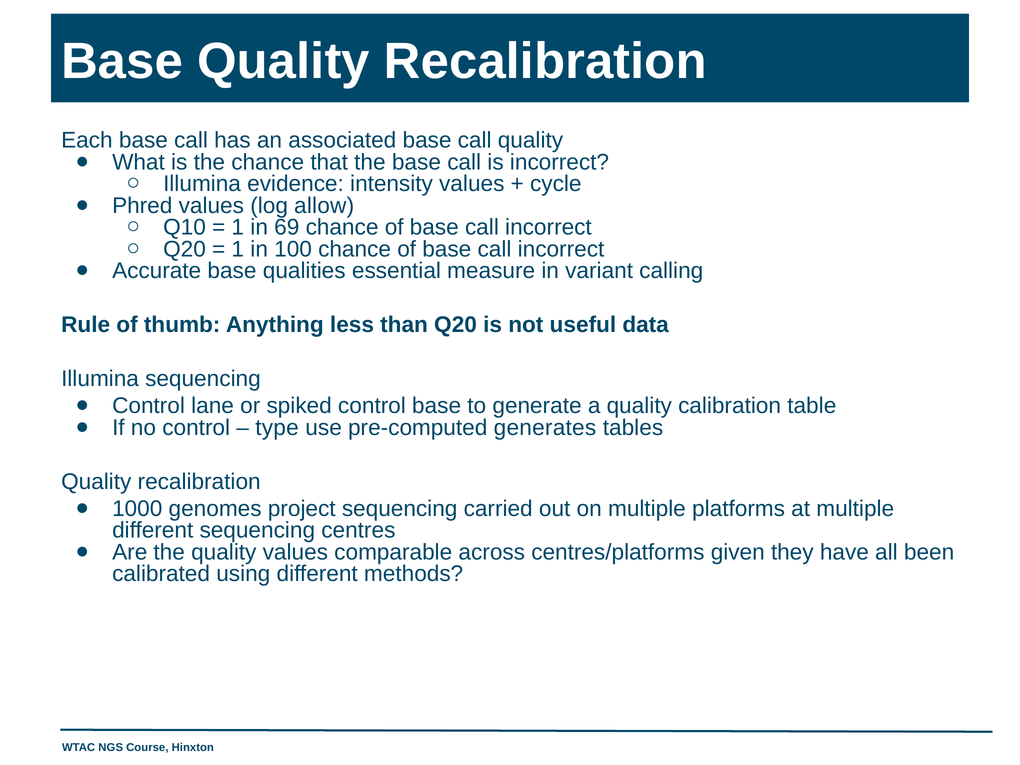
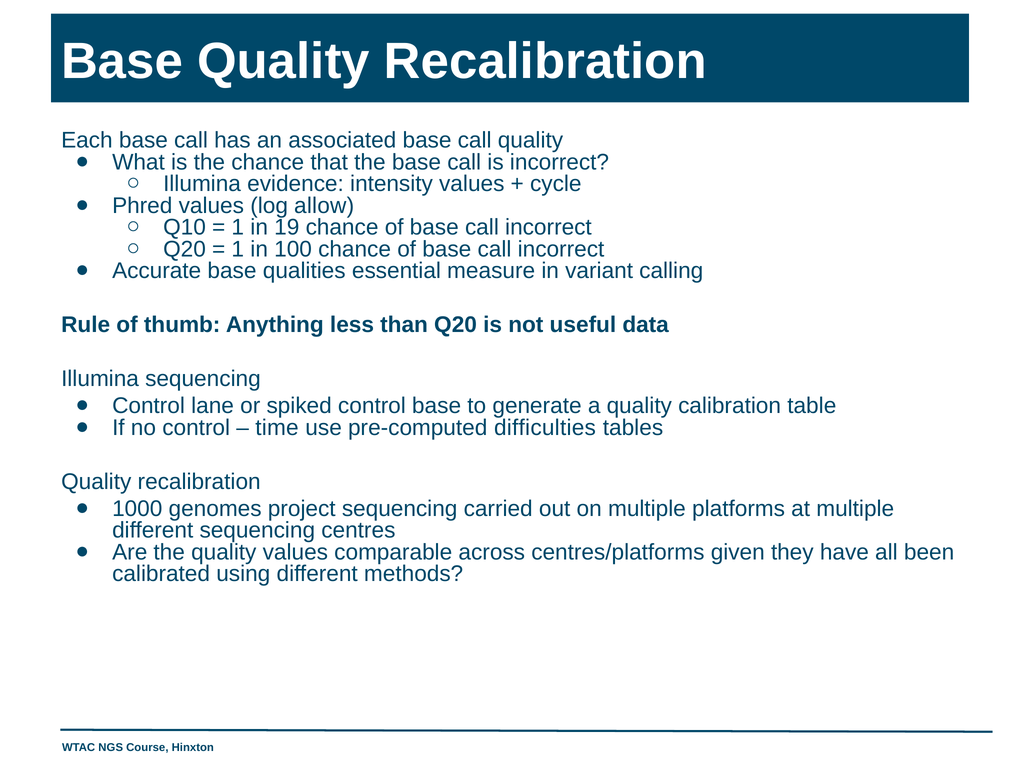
69: 69 -> 19
type: type -> time
generates: generates -> difficulties
